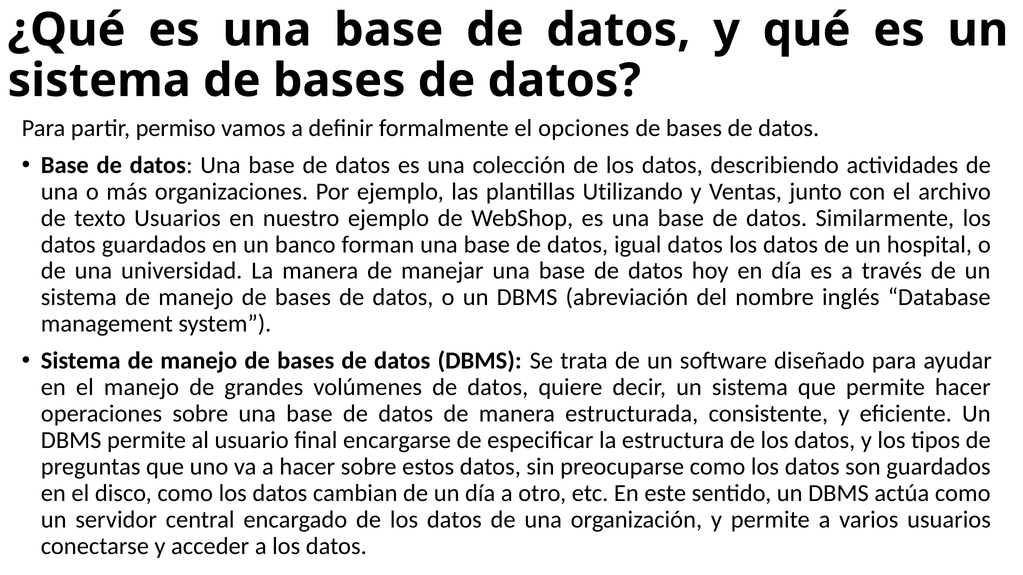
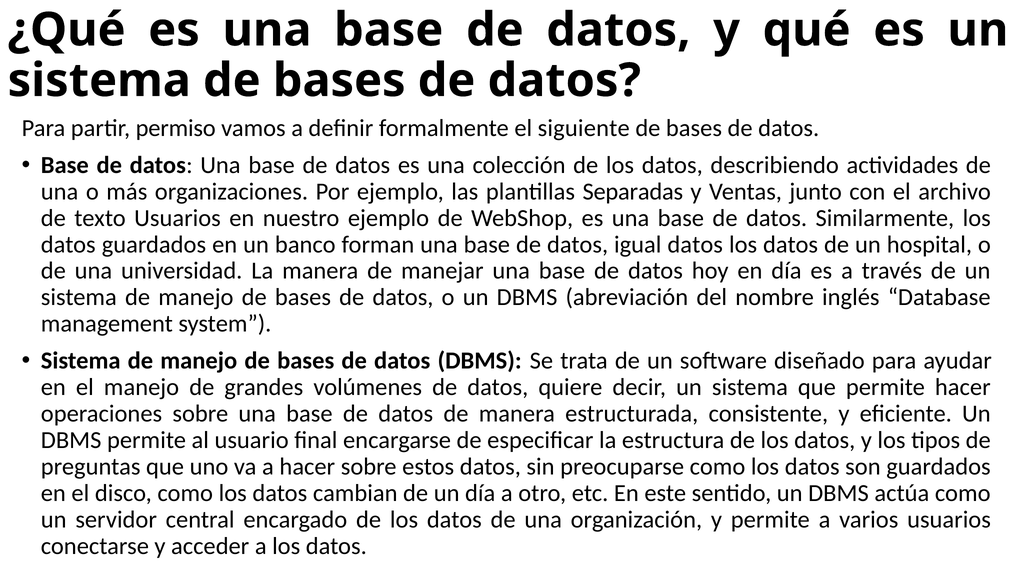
opciones: opciones -> siguiente
Utilizando: Utilizando -> Separadas
